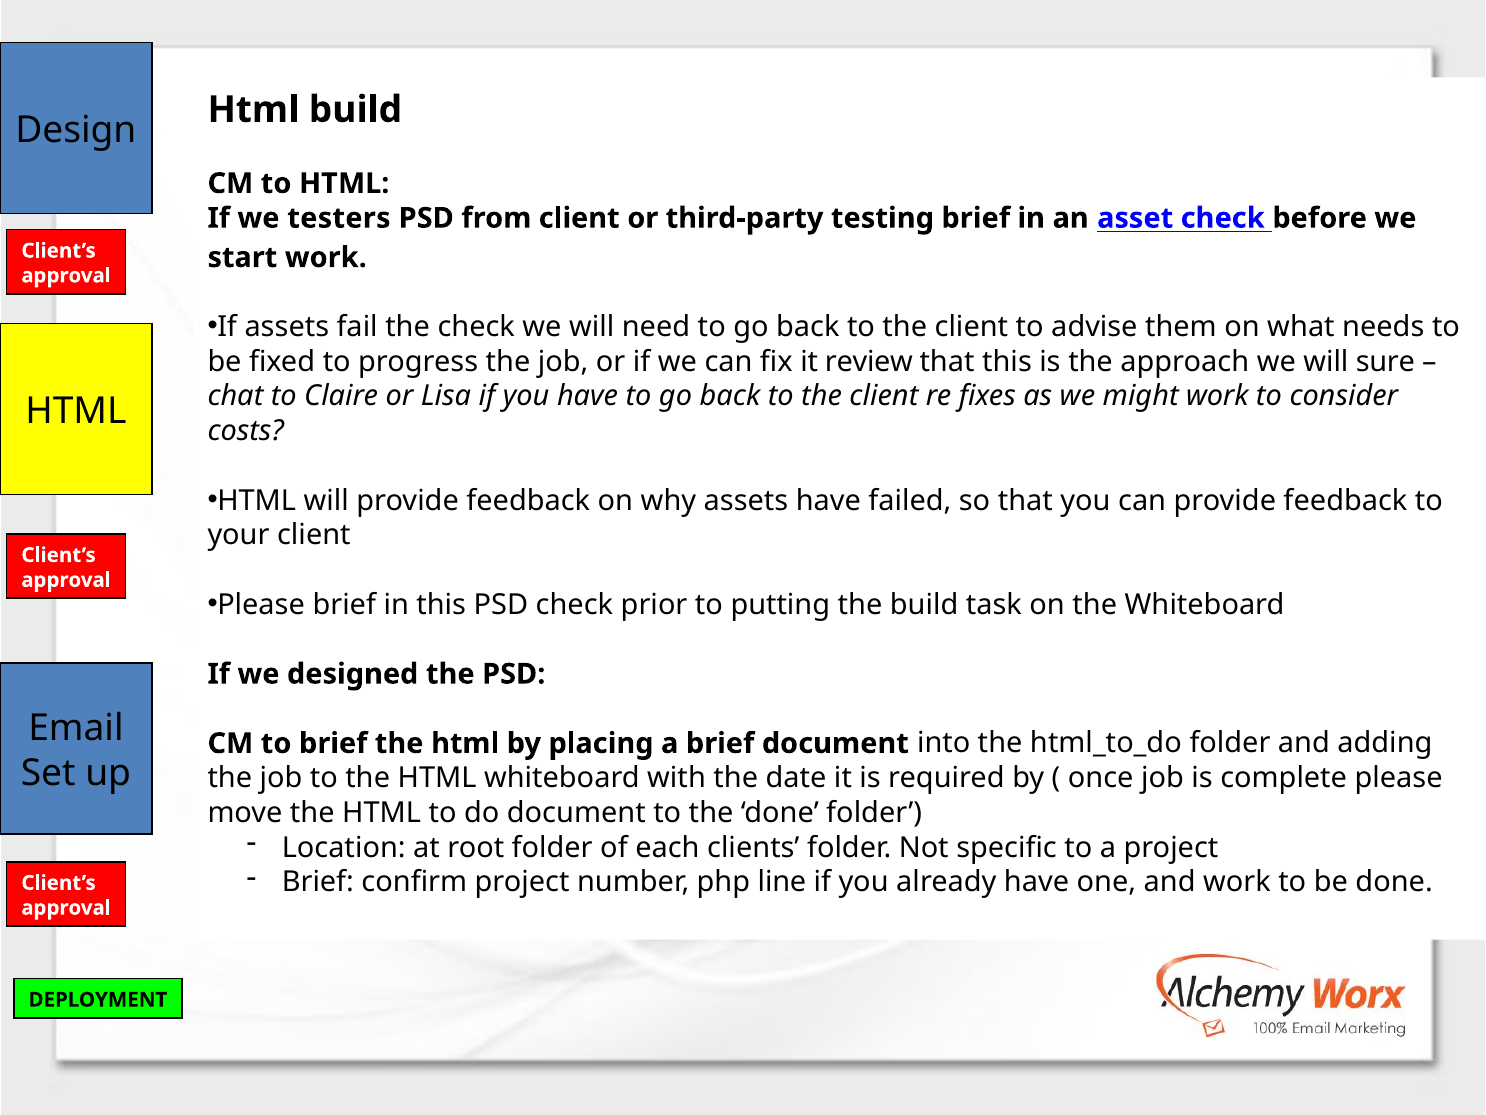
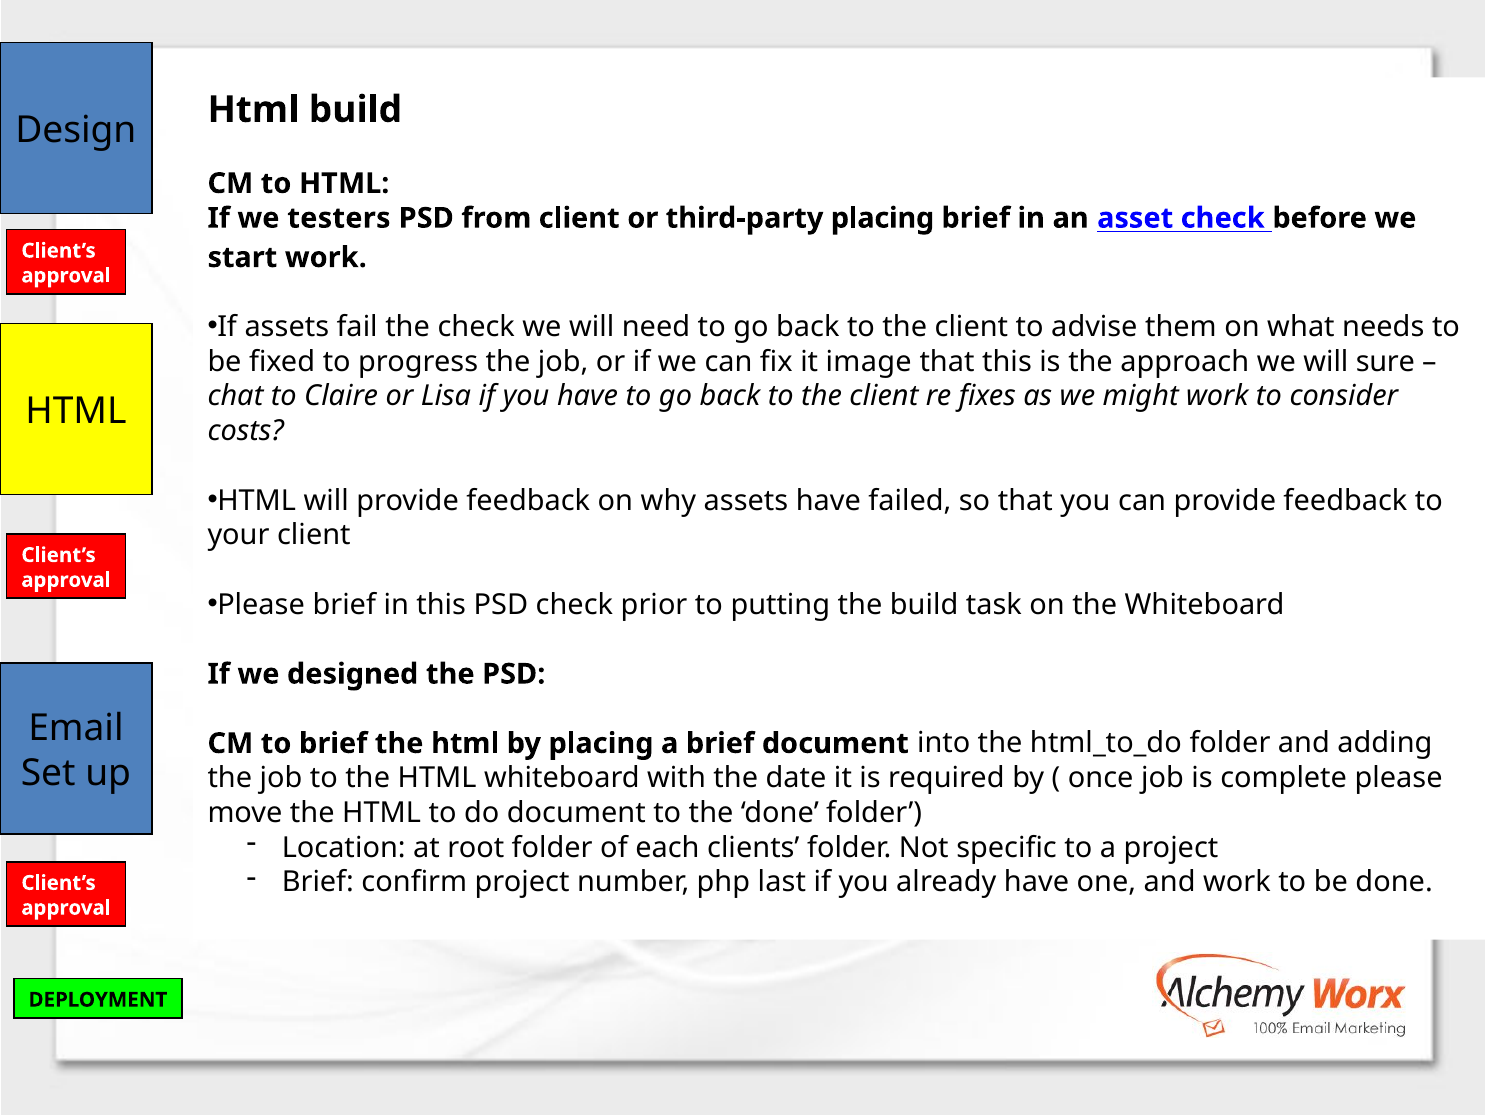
third-party testing: testing -> placing
review: review -> image
line: line -> last
